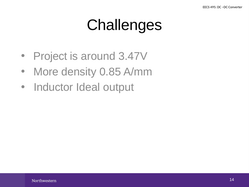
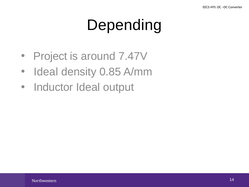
Challenges: Challenges -> Depending
3.47V: 3.47V -> 7.47V
More at (46, 72): More -> Ideal
